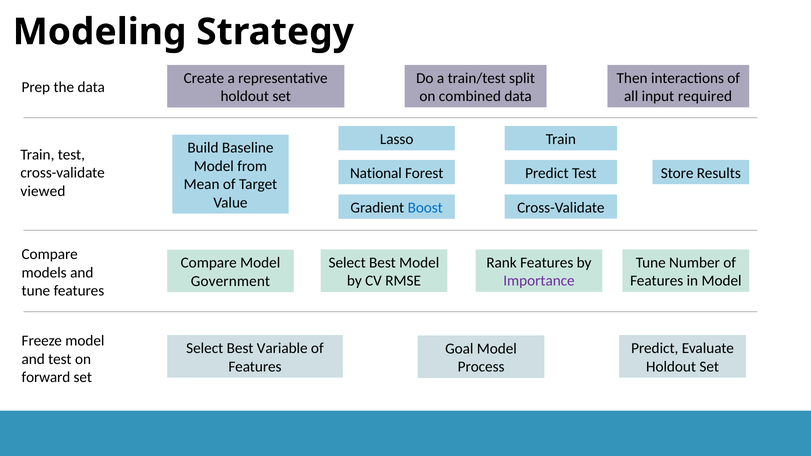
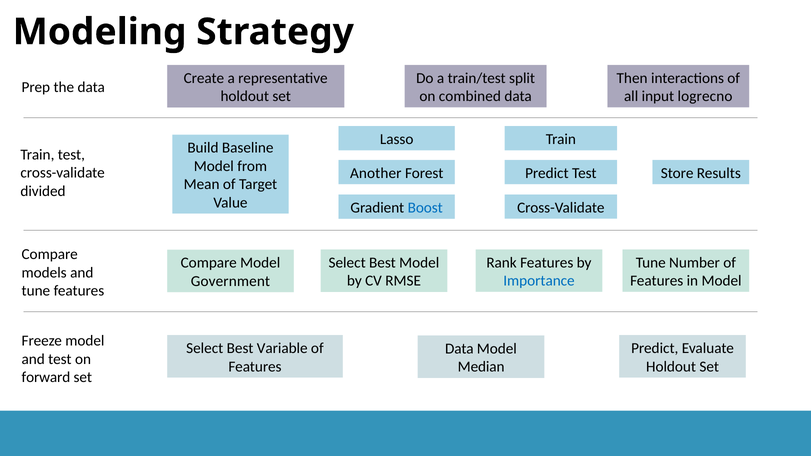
required: required -> logrecno
National: National -> Another
viewed: viewed -> divided
Importance colour: purple -> blue
Goal at (459, 349): Goal -> Data
Process: Process -> Median
